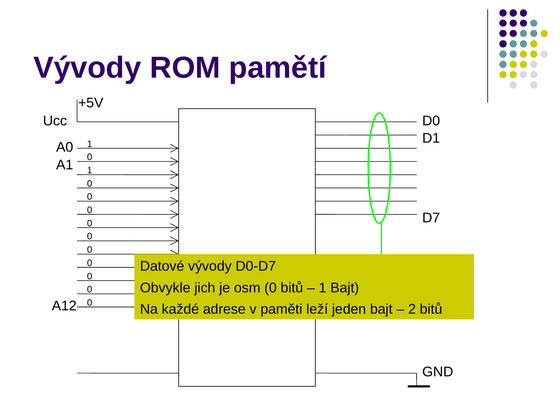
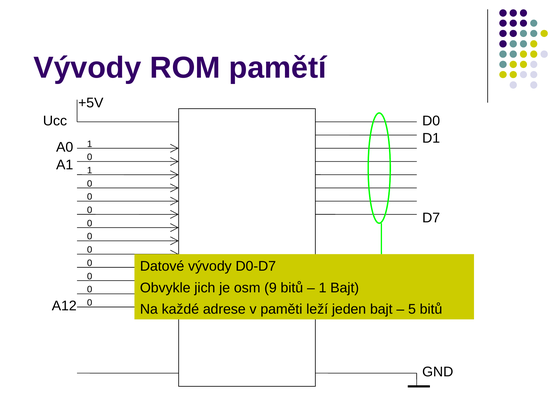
osm 0: 0 -> 9
2: 2 -> 5
